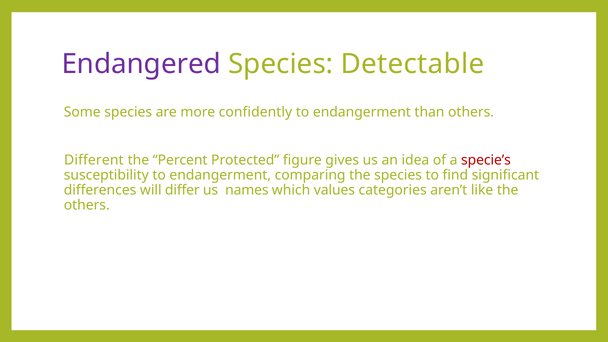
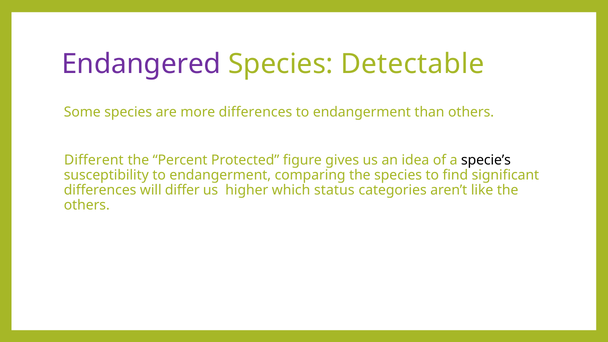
more confidently: confidently -> differences
specie’s colour: red -> black
names: names -> higher
values: values -> status
